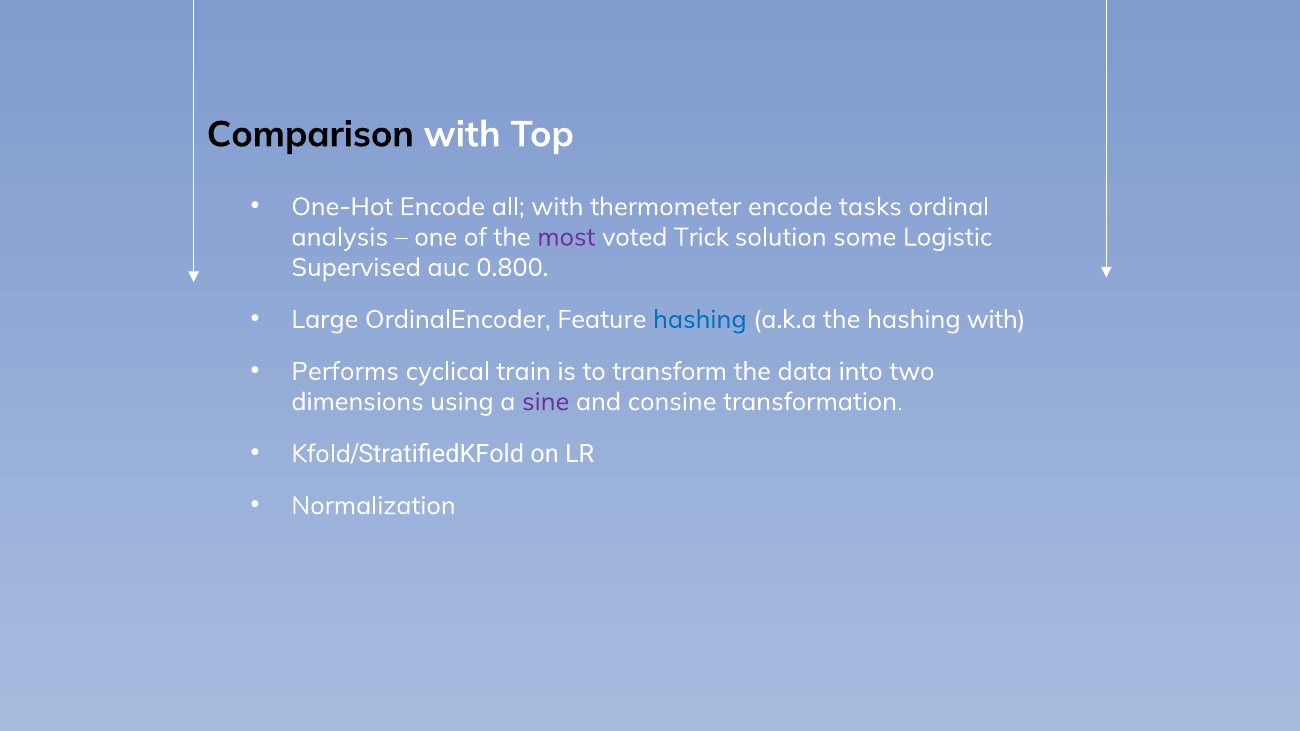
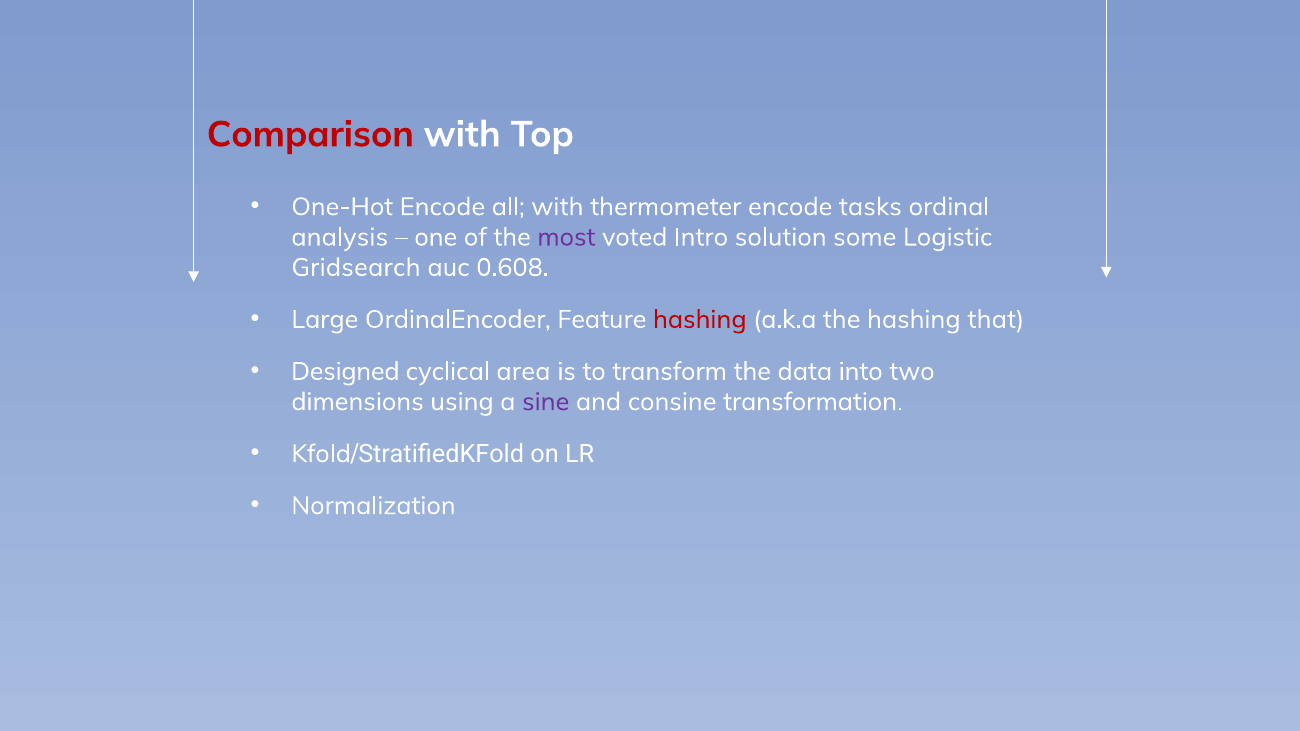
Comparison colour: black -> red
Trick: Trick -> Intro
Supervised: Supervised -> Gridsearch
0.800: 0.800 -> 0.608
hashing at (700, 320) colour: blue -> red
hashing with: with -> that
Performs: Performs -> Designed
train: train -> area
